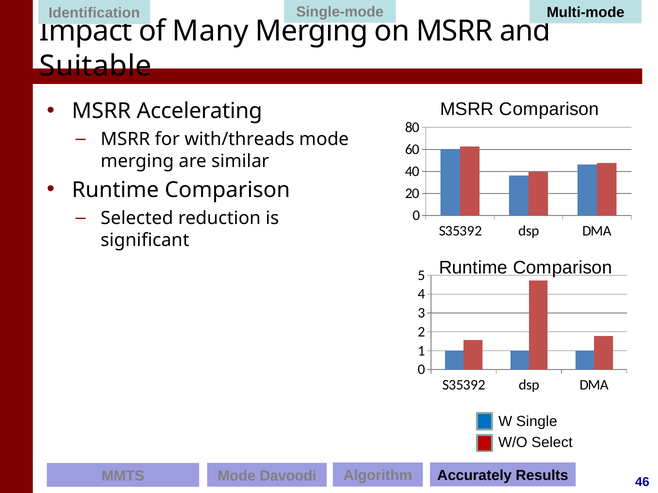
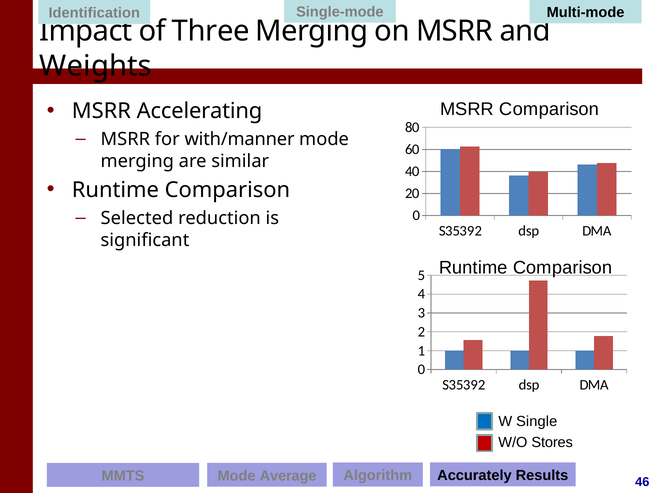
Many: Many -> Three
Suitable: Suitable -> Weights
with/threads: with/threads -> with/manner
Select: Select -> Stores
Davoodi: Davoodi -> Average
